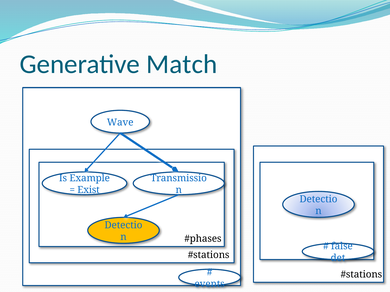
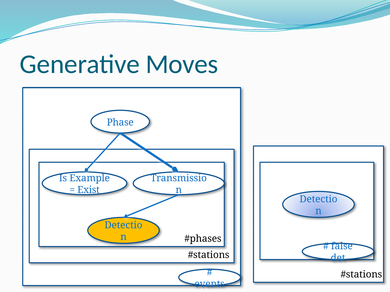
Match: Match -> Moves
Wave: Wave -> Phase
